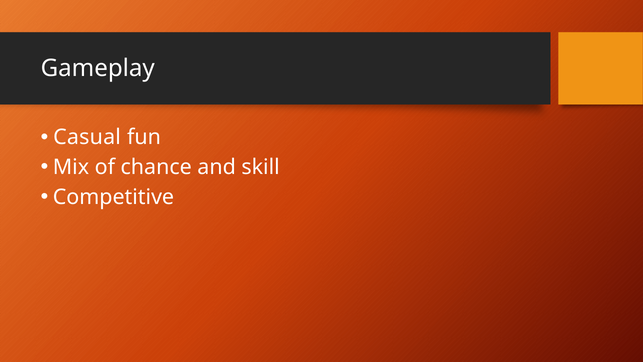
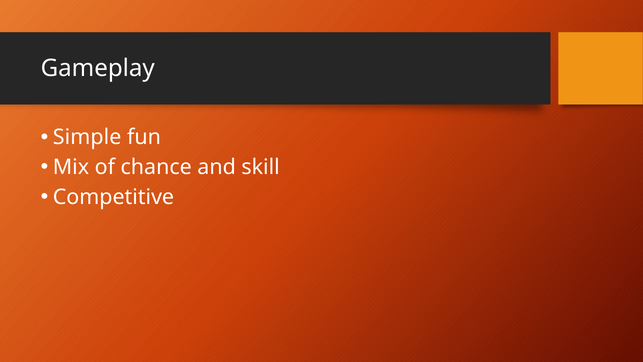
Casual: Casual -> Simple
